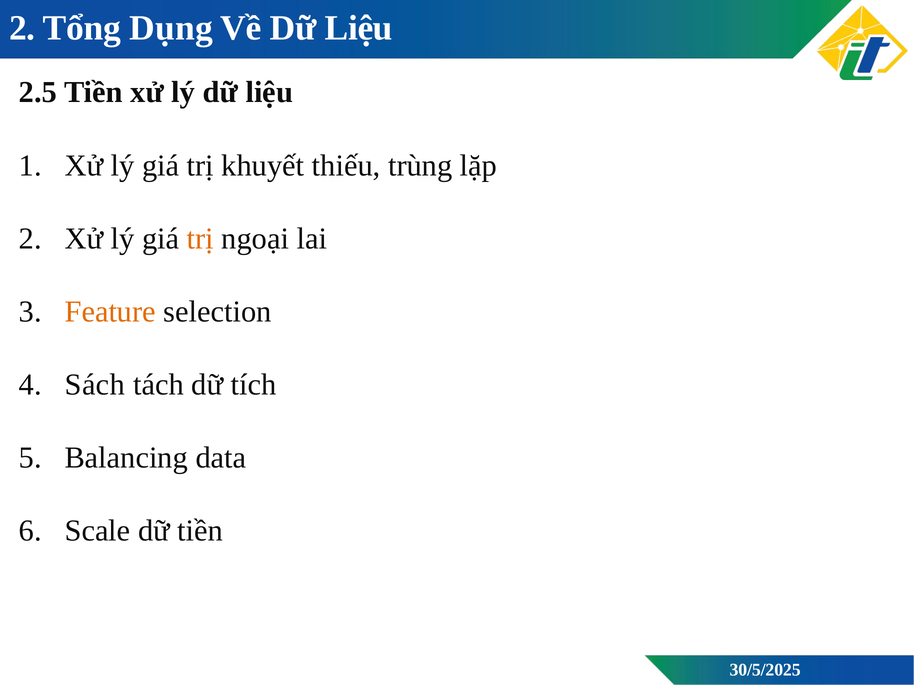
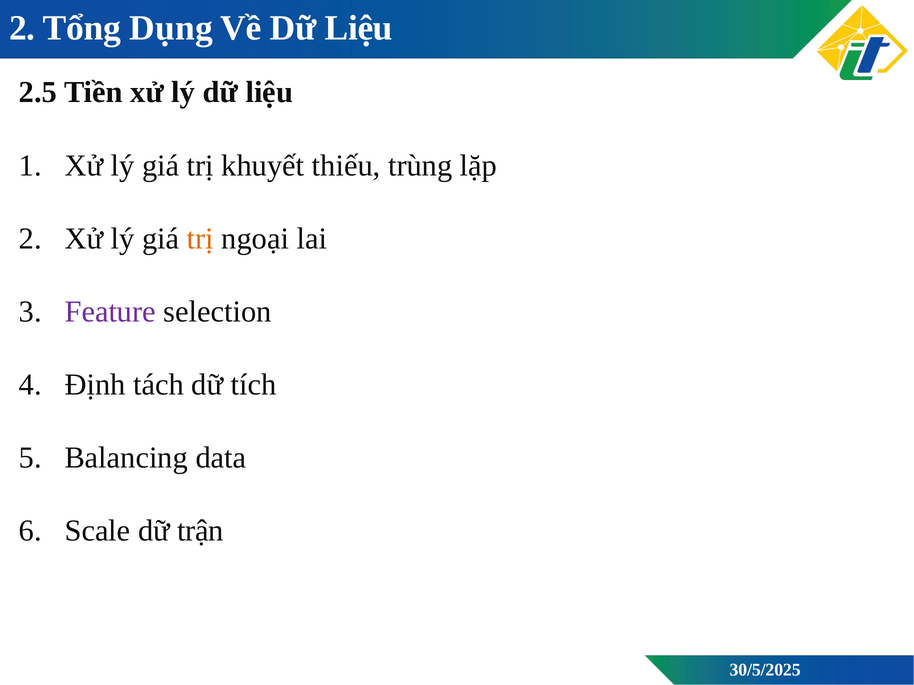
Feature colour: orange -> purple
Sách: Sách -> Định
dữ tiền: tiền -> trận
